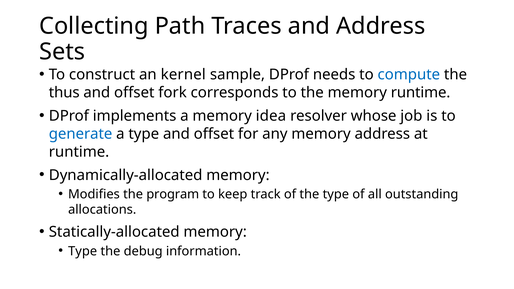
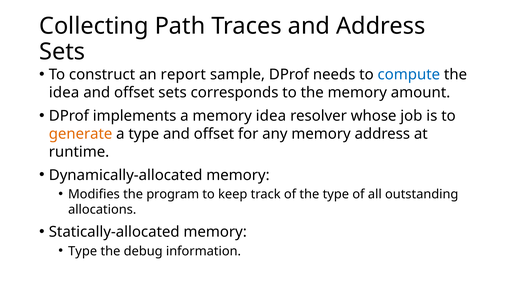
kernel: kernel -> report
thus at (64, 93): thus -> idea
offset fork: fork -> sets
memory runtime: runtime -> amount
generate colour: blue -> orange
